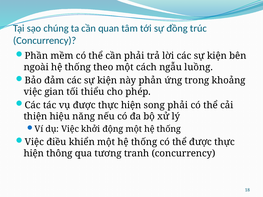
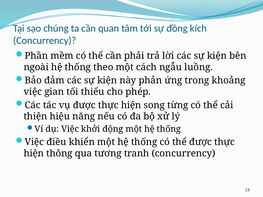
trúc: trúc -> kích
song phải: phải -> từng
